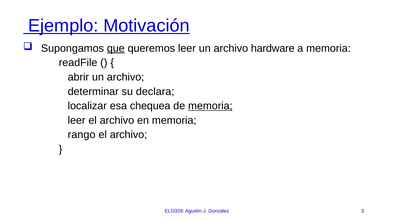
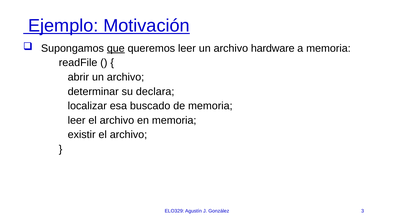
chequea: chequea -> buscado
memoria at (210, 106) underline: present -> none
rango: rango -> existir
